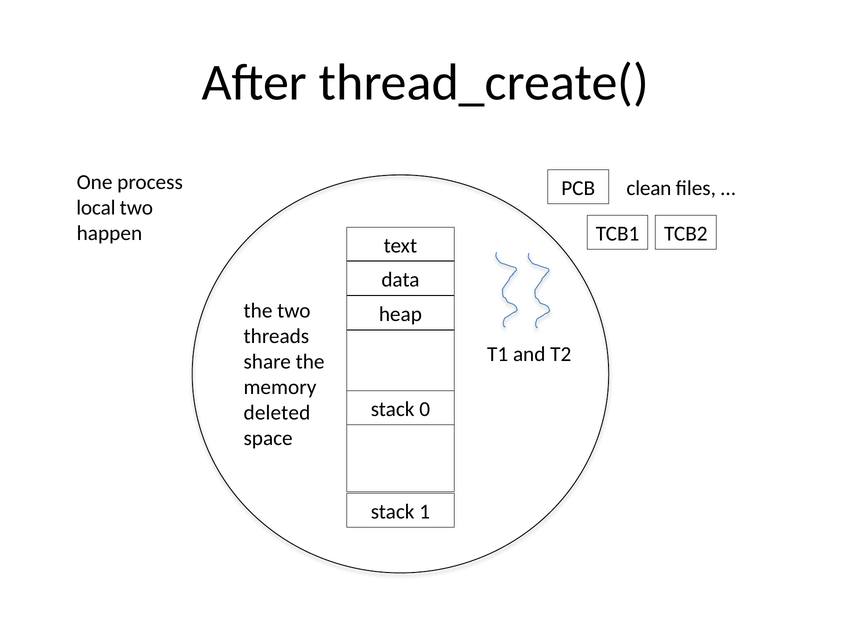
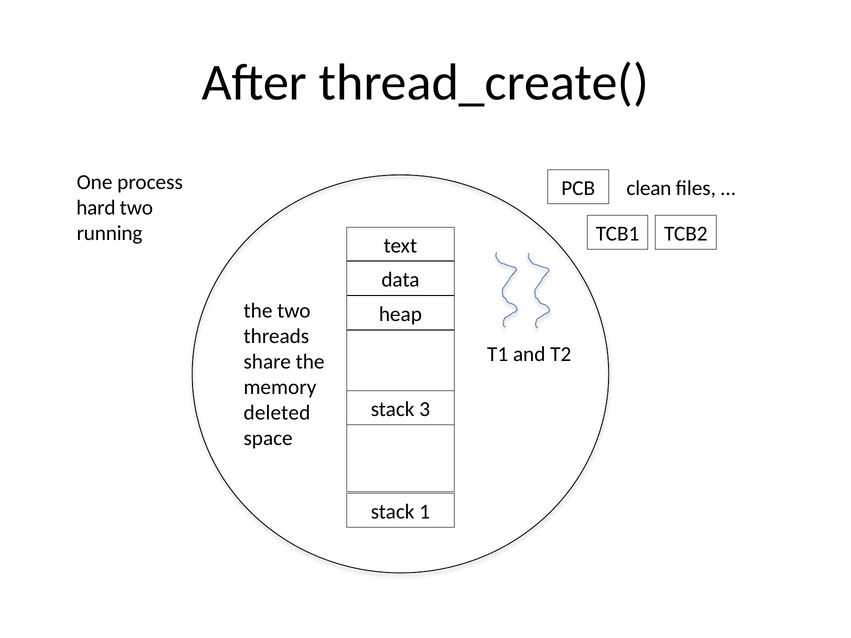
local: local -> hard
happen: happen -> running
0: 0 -> 3
